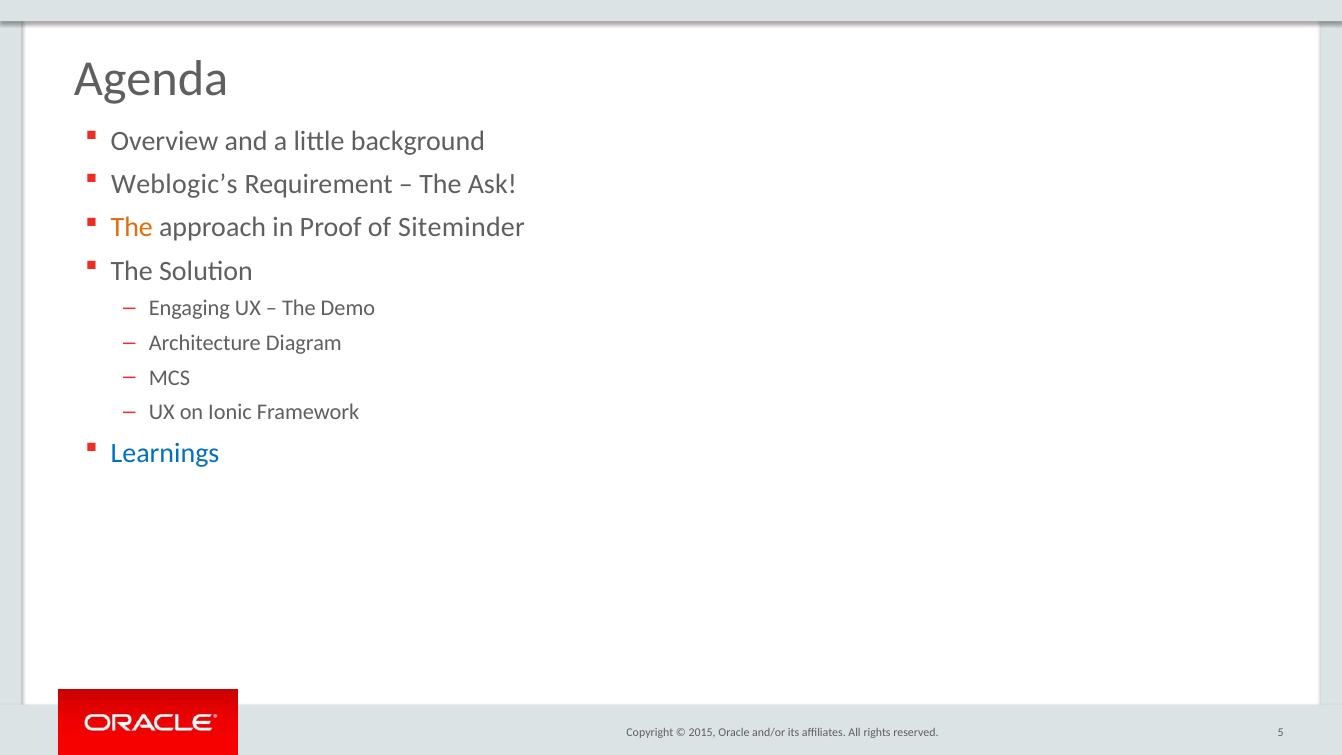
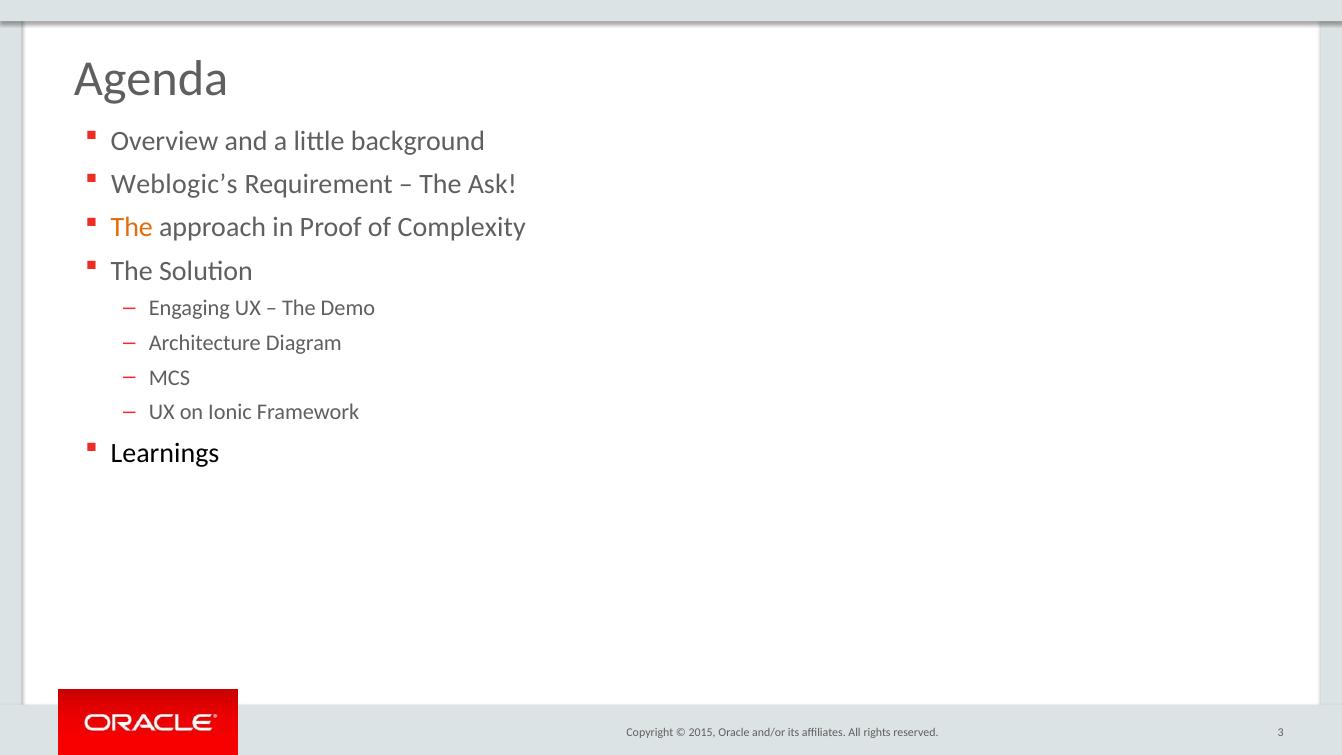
Siteminder: Siteminder -> Complexity
Learnings colour: blue -> black
5: 5 -> 3
